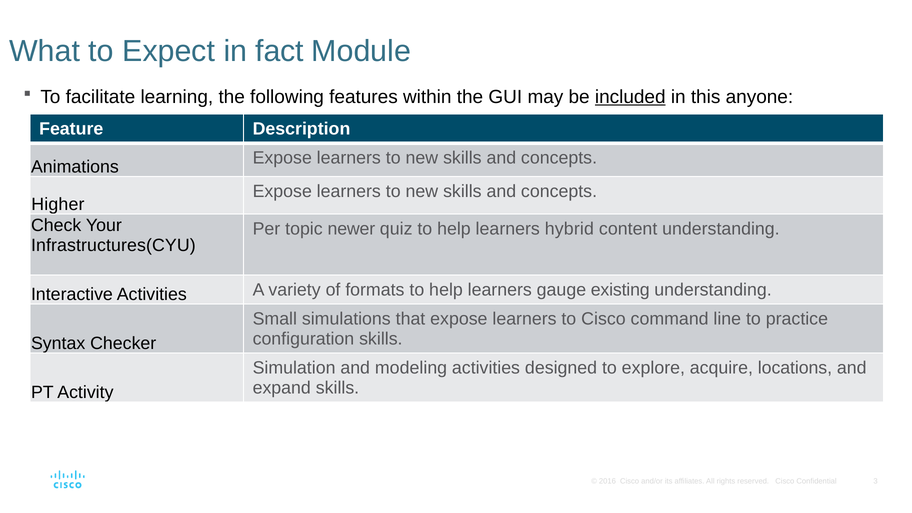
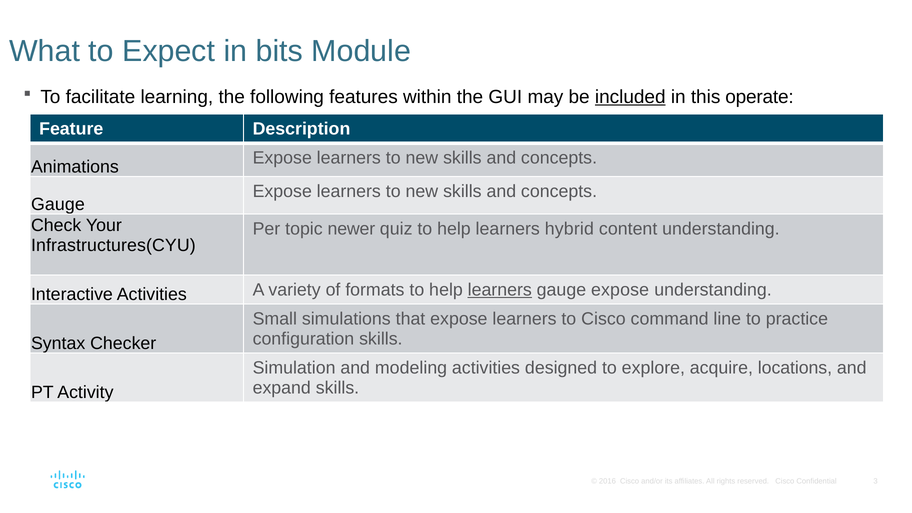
fact: fact -> bits
anyone: anyone -> operate
Higher at (58, 204): Higher -> Gauge
learners at (500, 290) underline: none -> present
existing at (620, 290): existing -> expose
